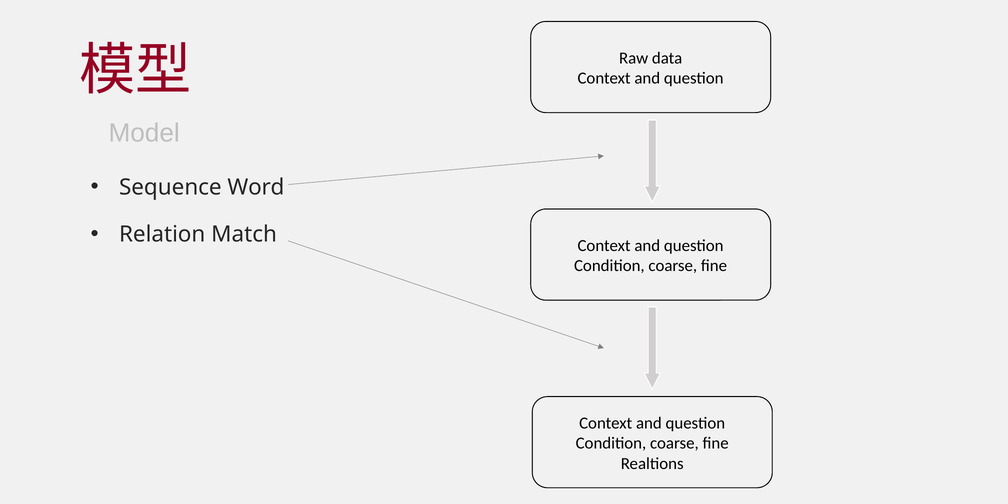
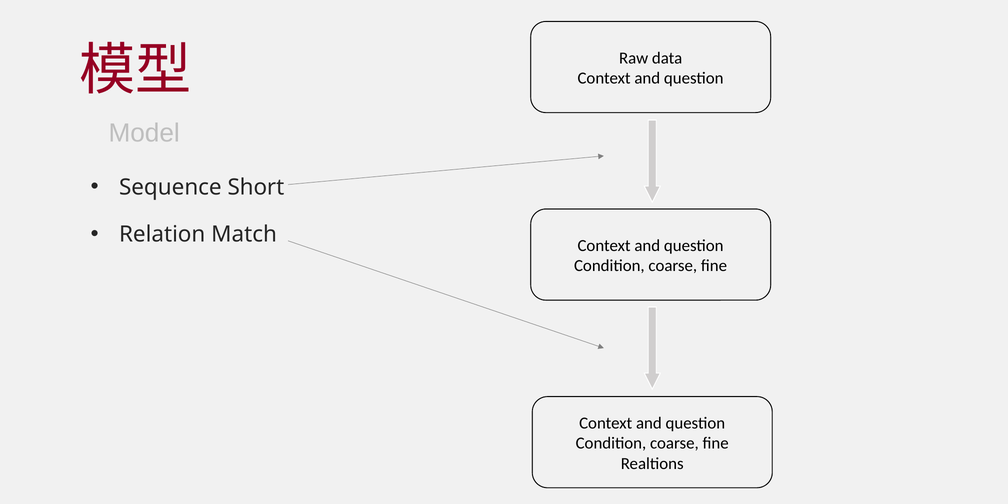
Word: Word -> Short
